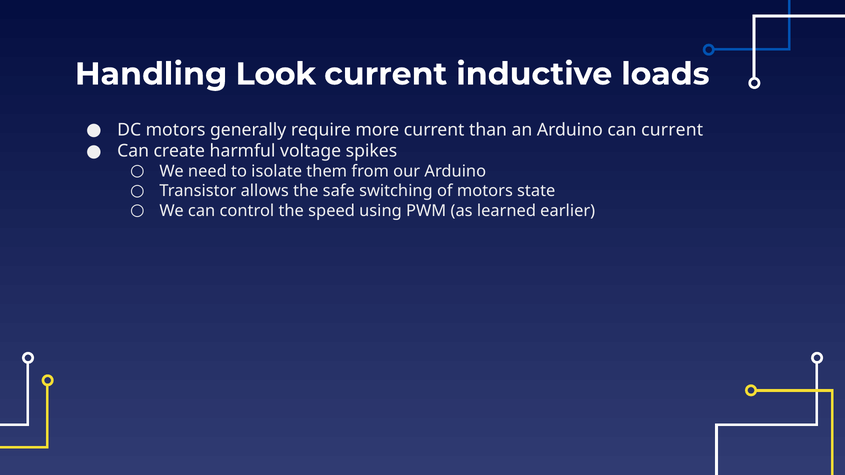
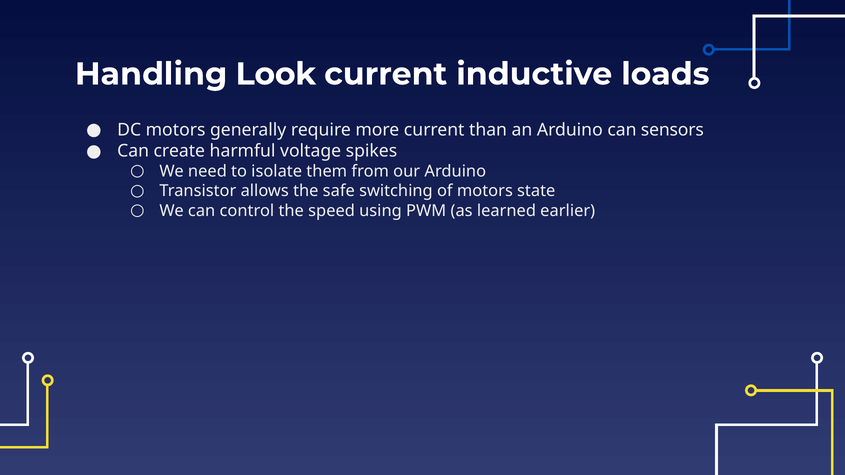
can current: current -> sensors
